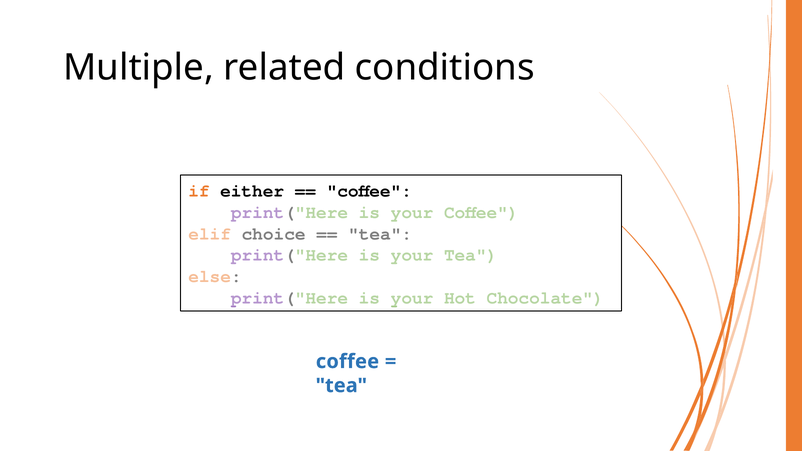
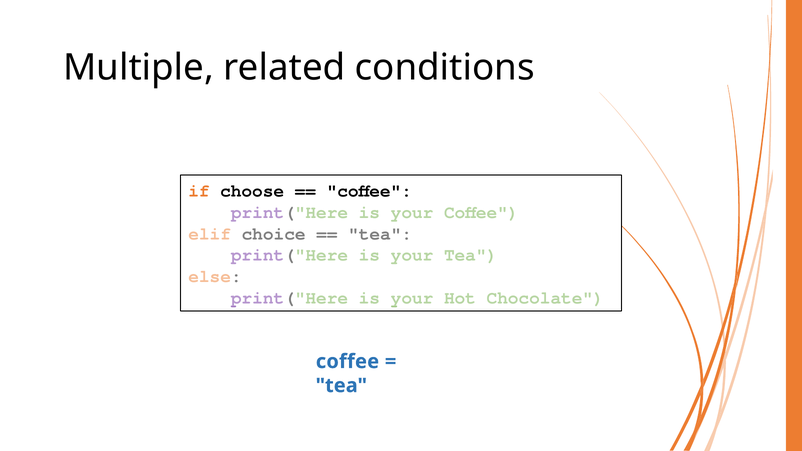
either: either -> choose
